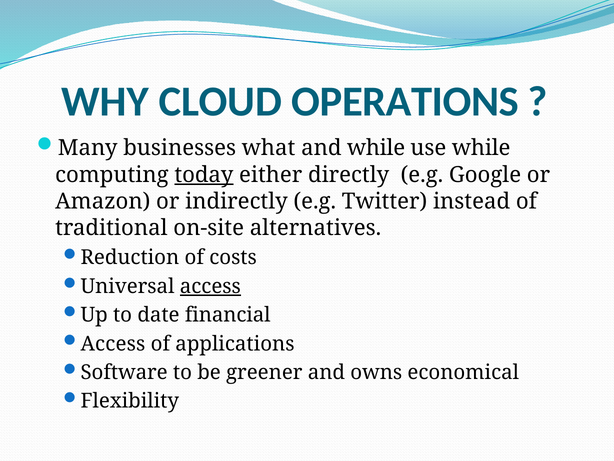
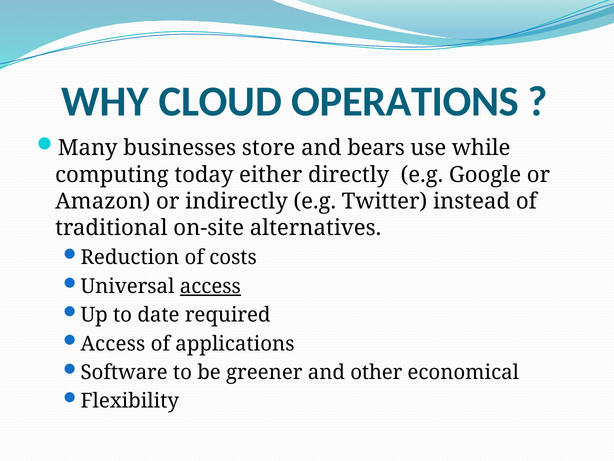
what: what -> store
and while: while -> bears
today underline: present -> none
financial: financial -> required
owns: owns -> other
